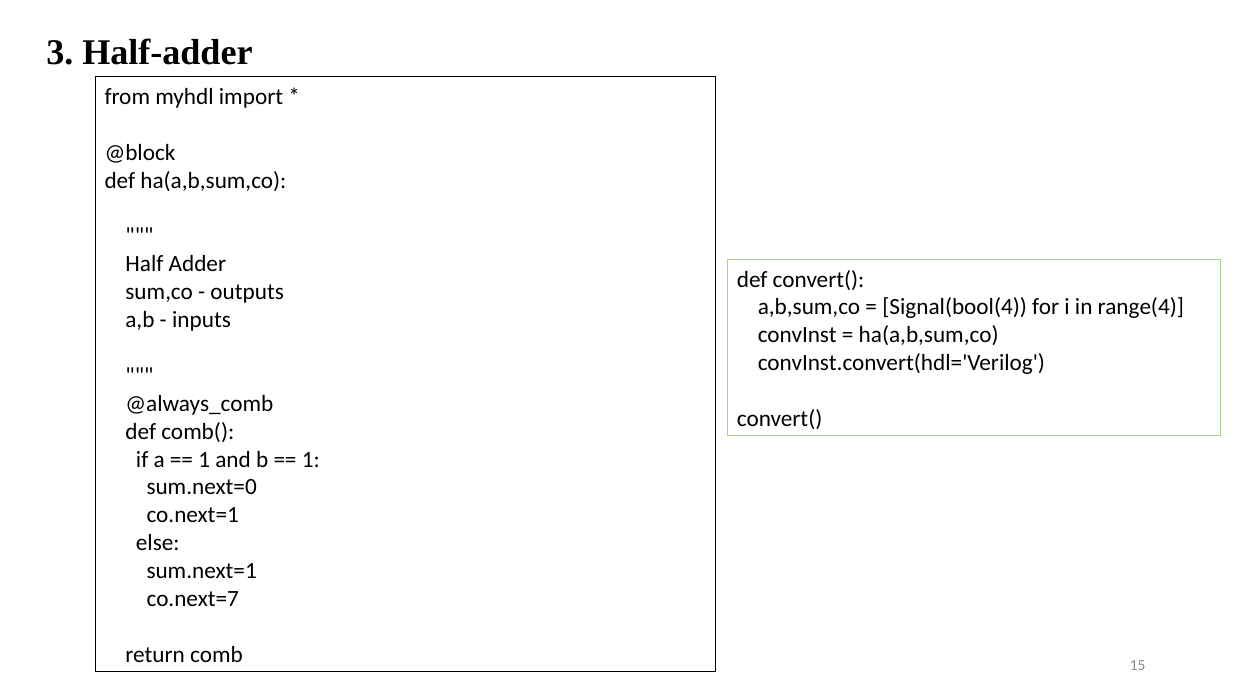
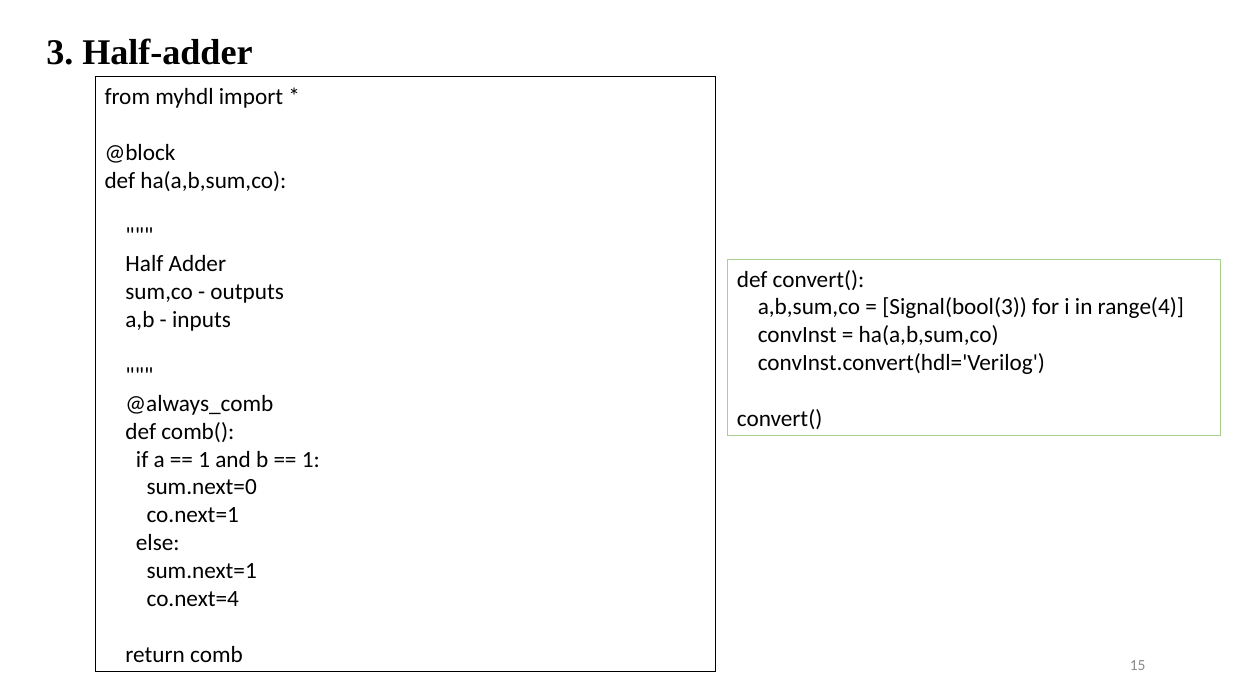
Signal(bool(4: Signal(bool(4 -> Signal(bool(3
co.next=7: co.next=7 -> co.next=4
